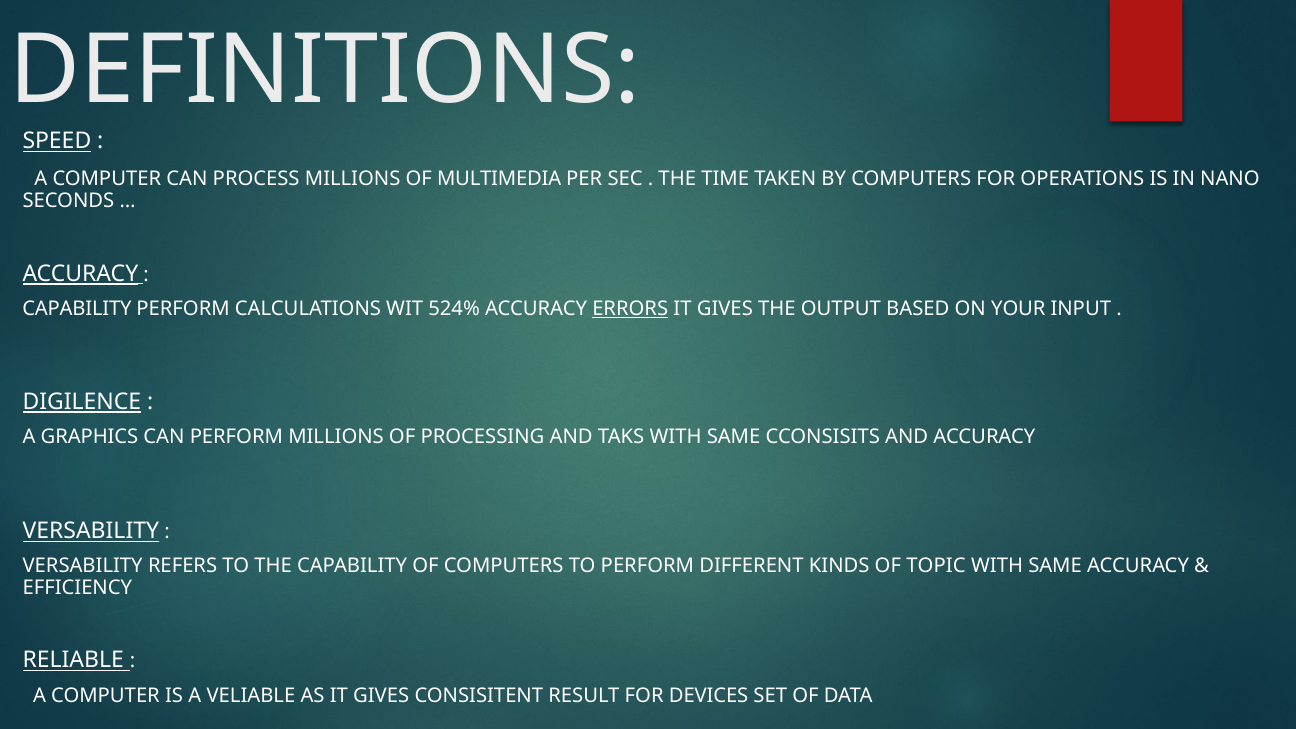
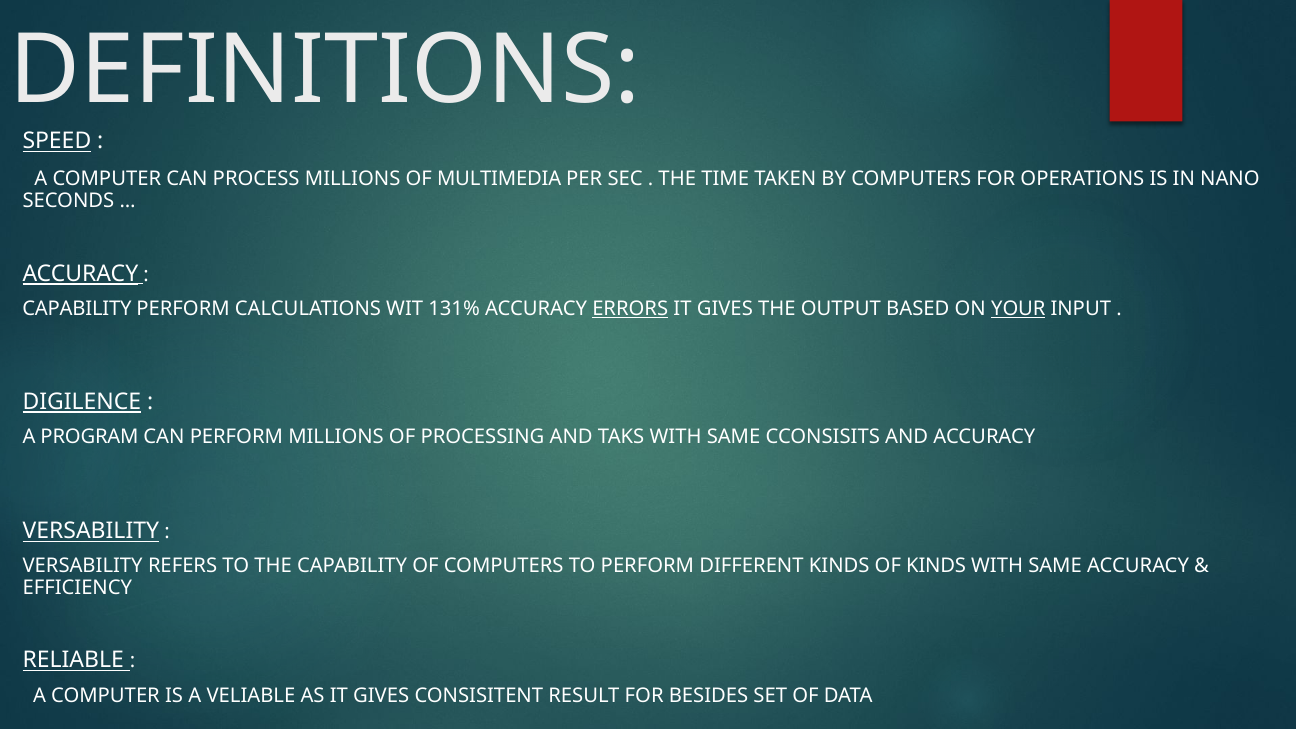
524%: 524% -> 131%
YOUR underline: none -> present
GRAPHICS: GRAPHICS -> PROGRAM
OF TOPIC: TOPIC -> KINDS
DEVICES: DEVICES -> BESIDES
